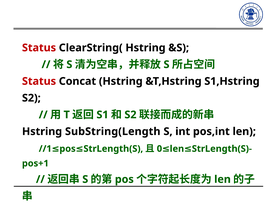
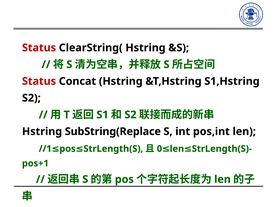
SubString(Length: SubString(Length -> SubString(Replace
